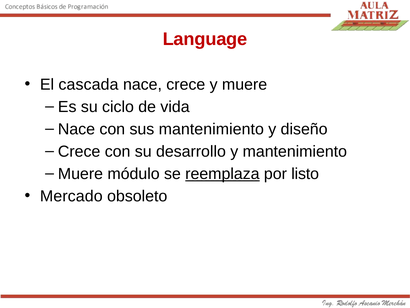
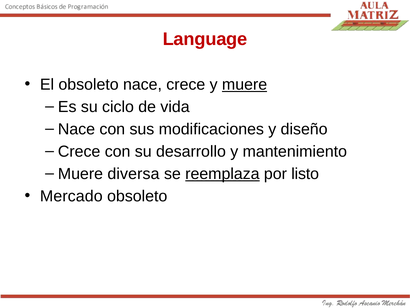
El cascada: cascada -> obsoleto
muere at (245, 84) underline: none -> present
sus mantenimiento: mantenimiento -> modificaciones
módulo: módulo -> diversa
